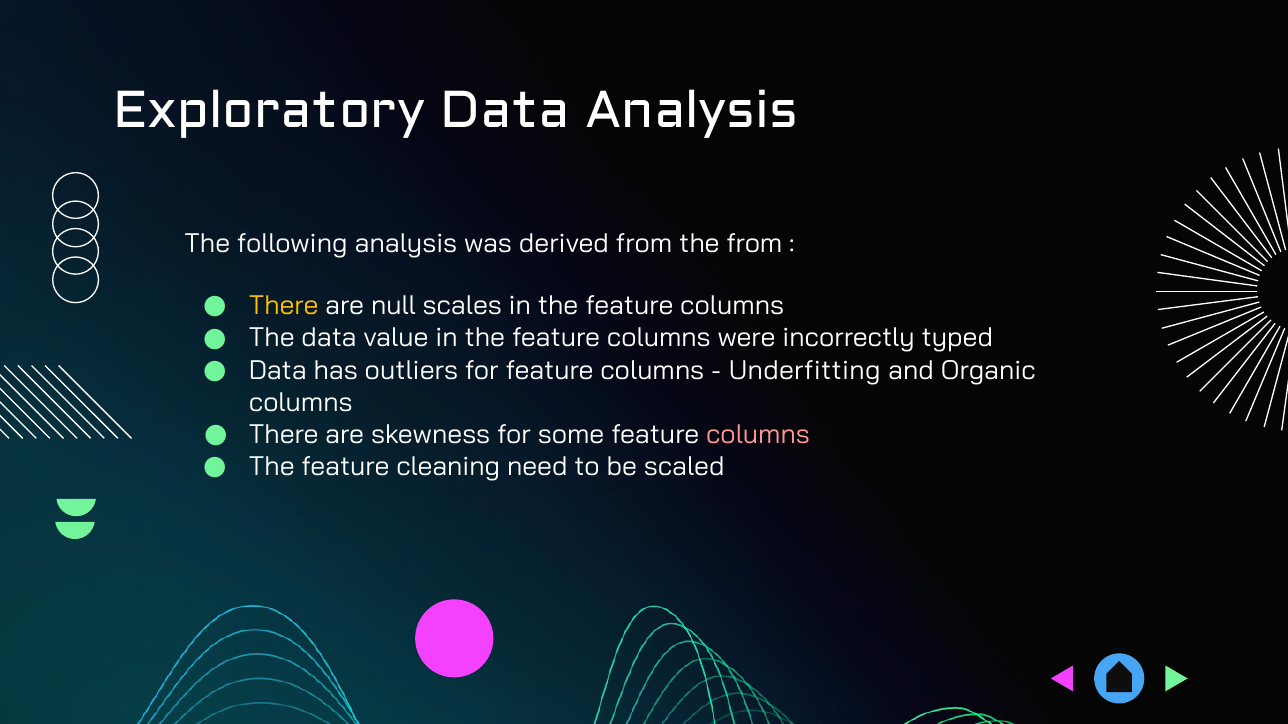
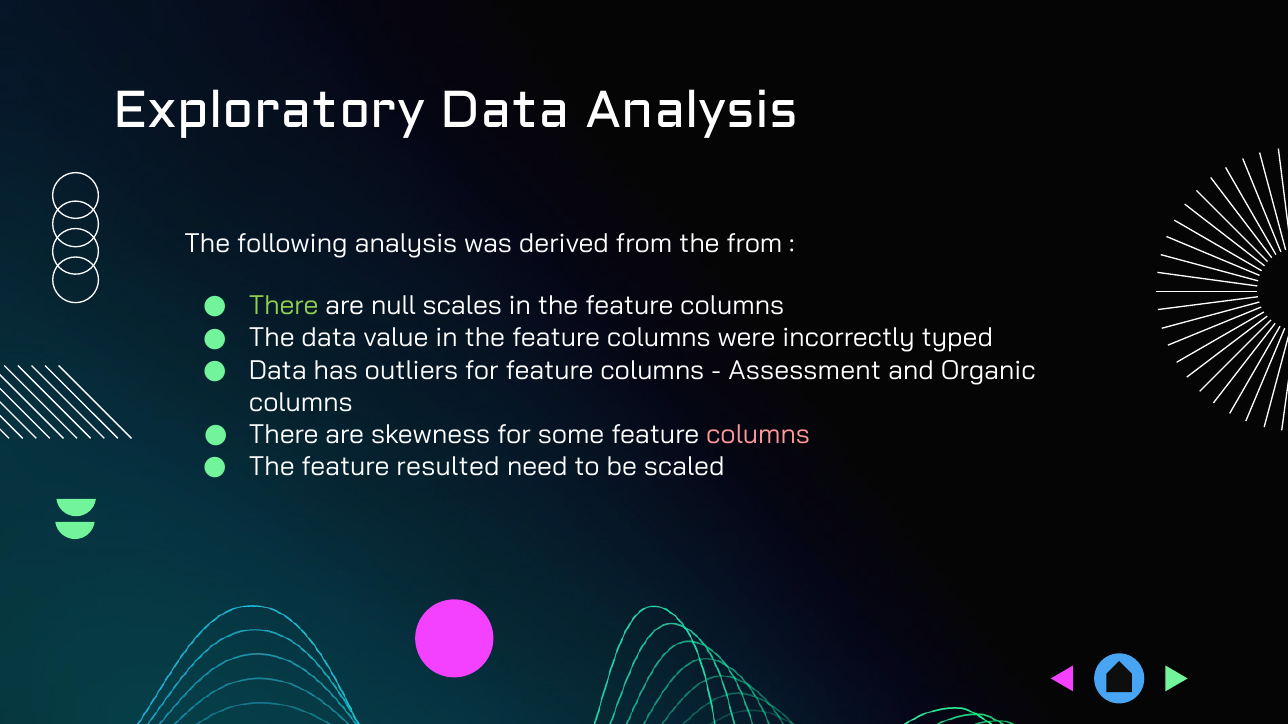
There at (284, 306) colour: yellow -> light green
Underfitting: Underfitting -> Assessment
cleaning: cleaning -> resulted
